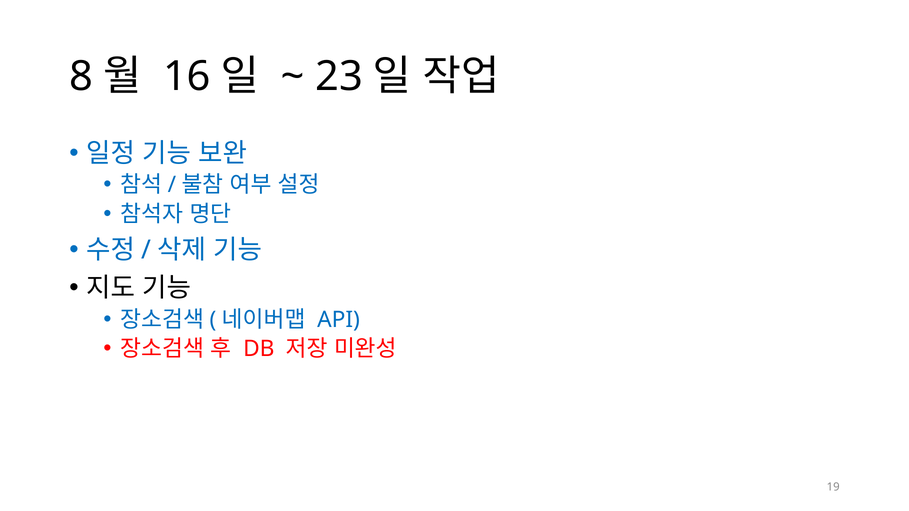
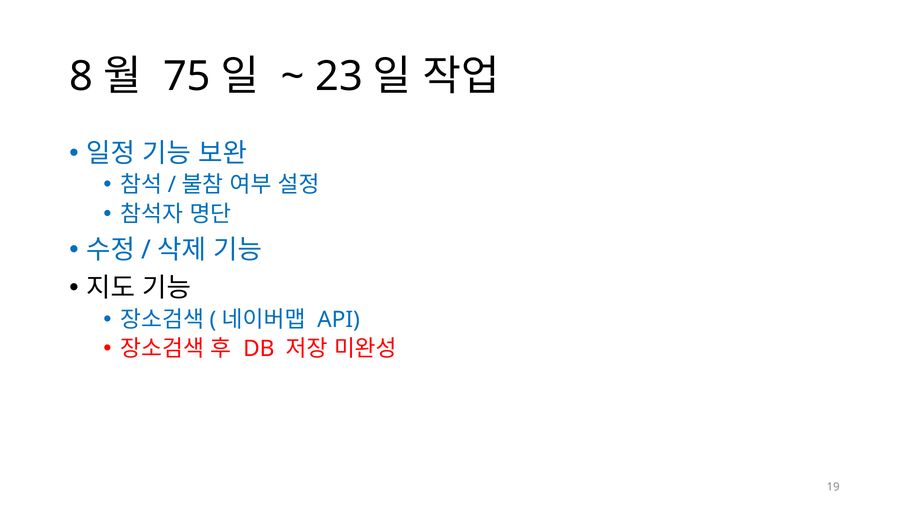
16: 16 -> 75
